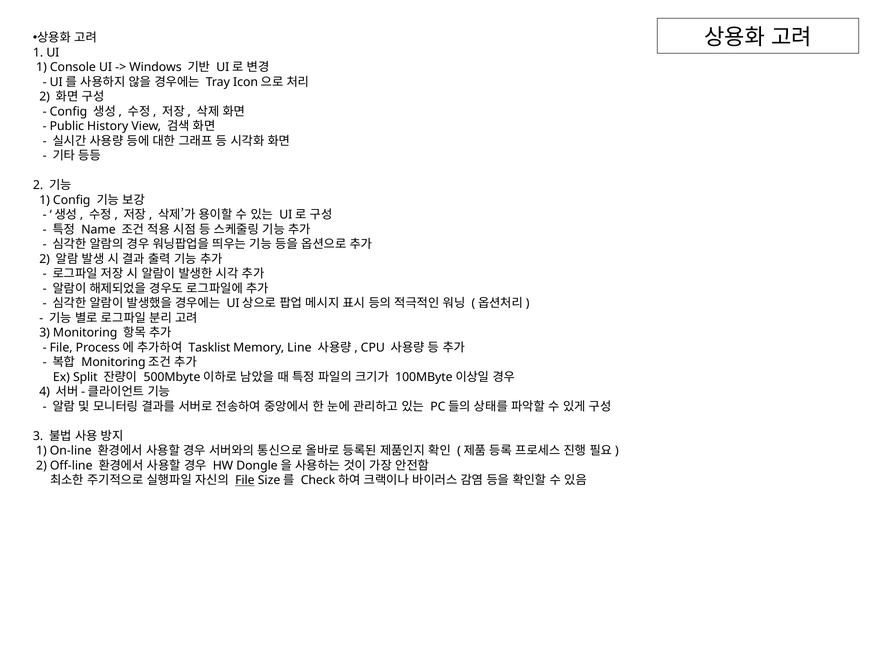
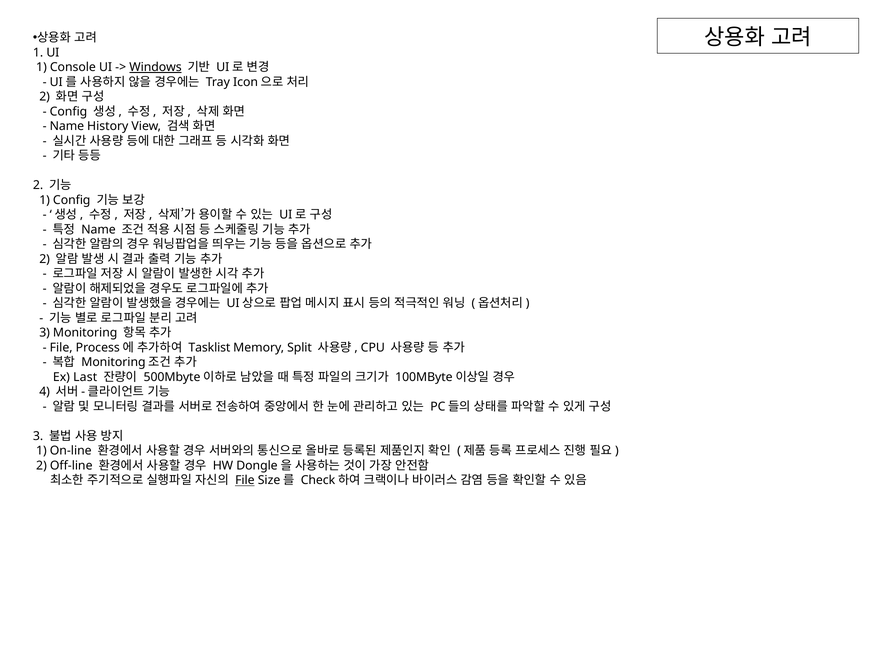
Windows underline: none -> present
Public at (67, 126): Public -> Name
Line: Line -> Split
Split: Split -> Last
